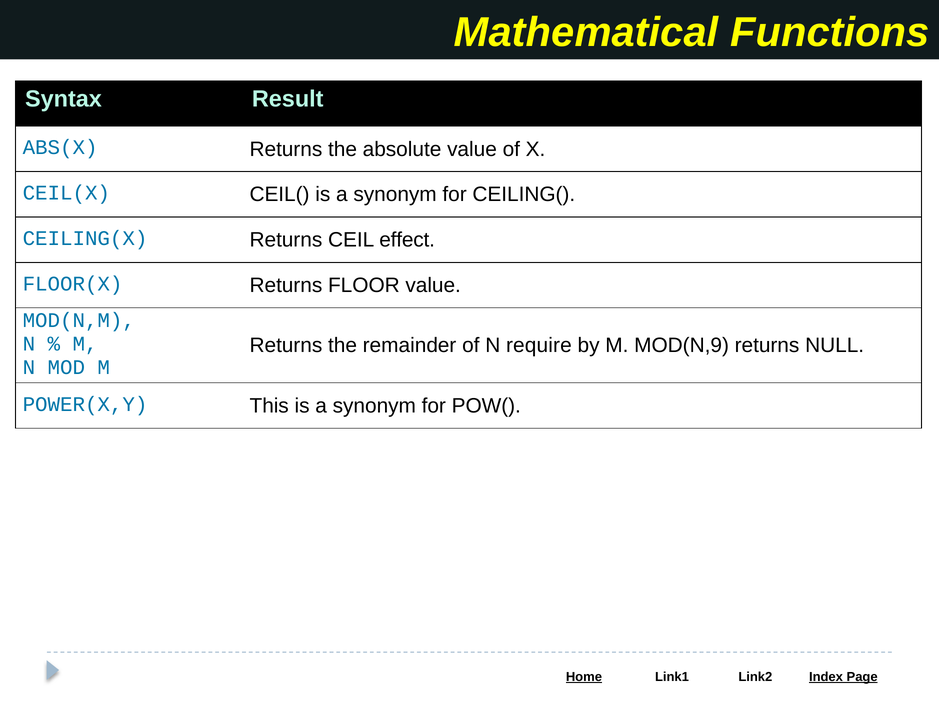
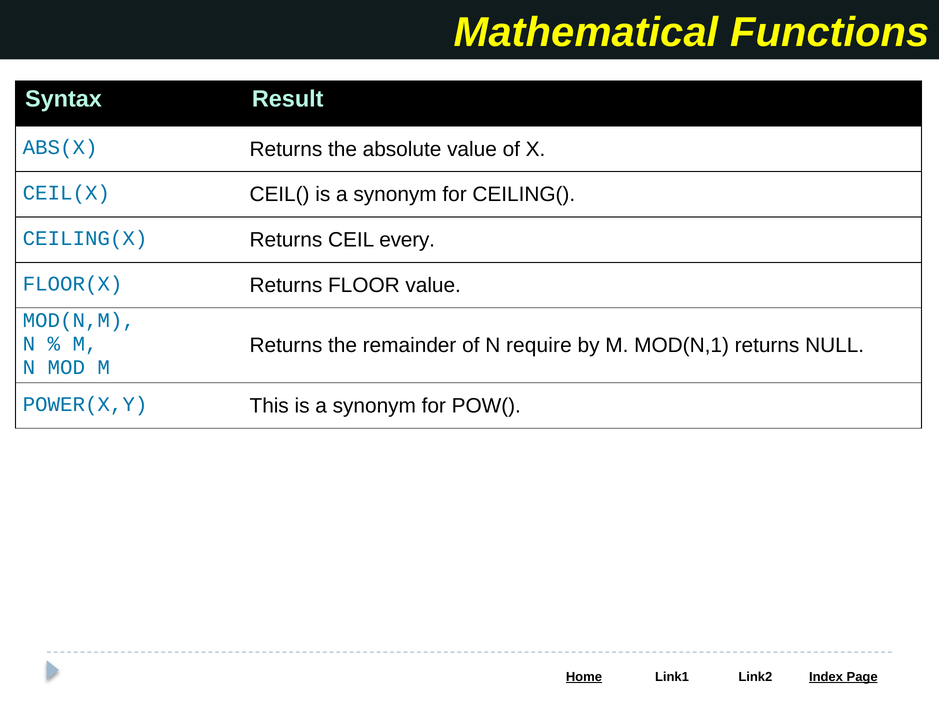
effect: effect -> every
MOD(N,9: MOD(N,9 -> MOD(N,1
